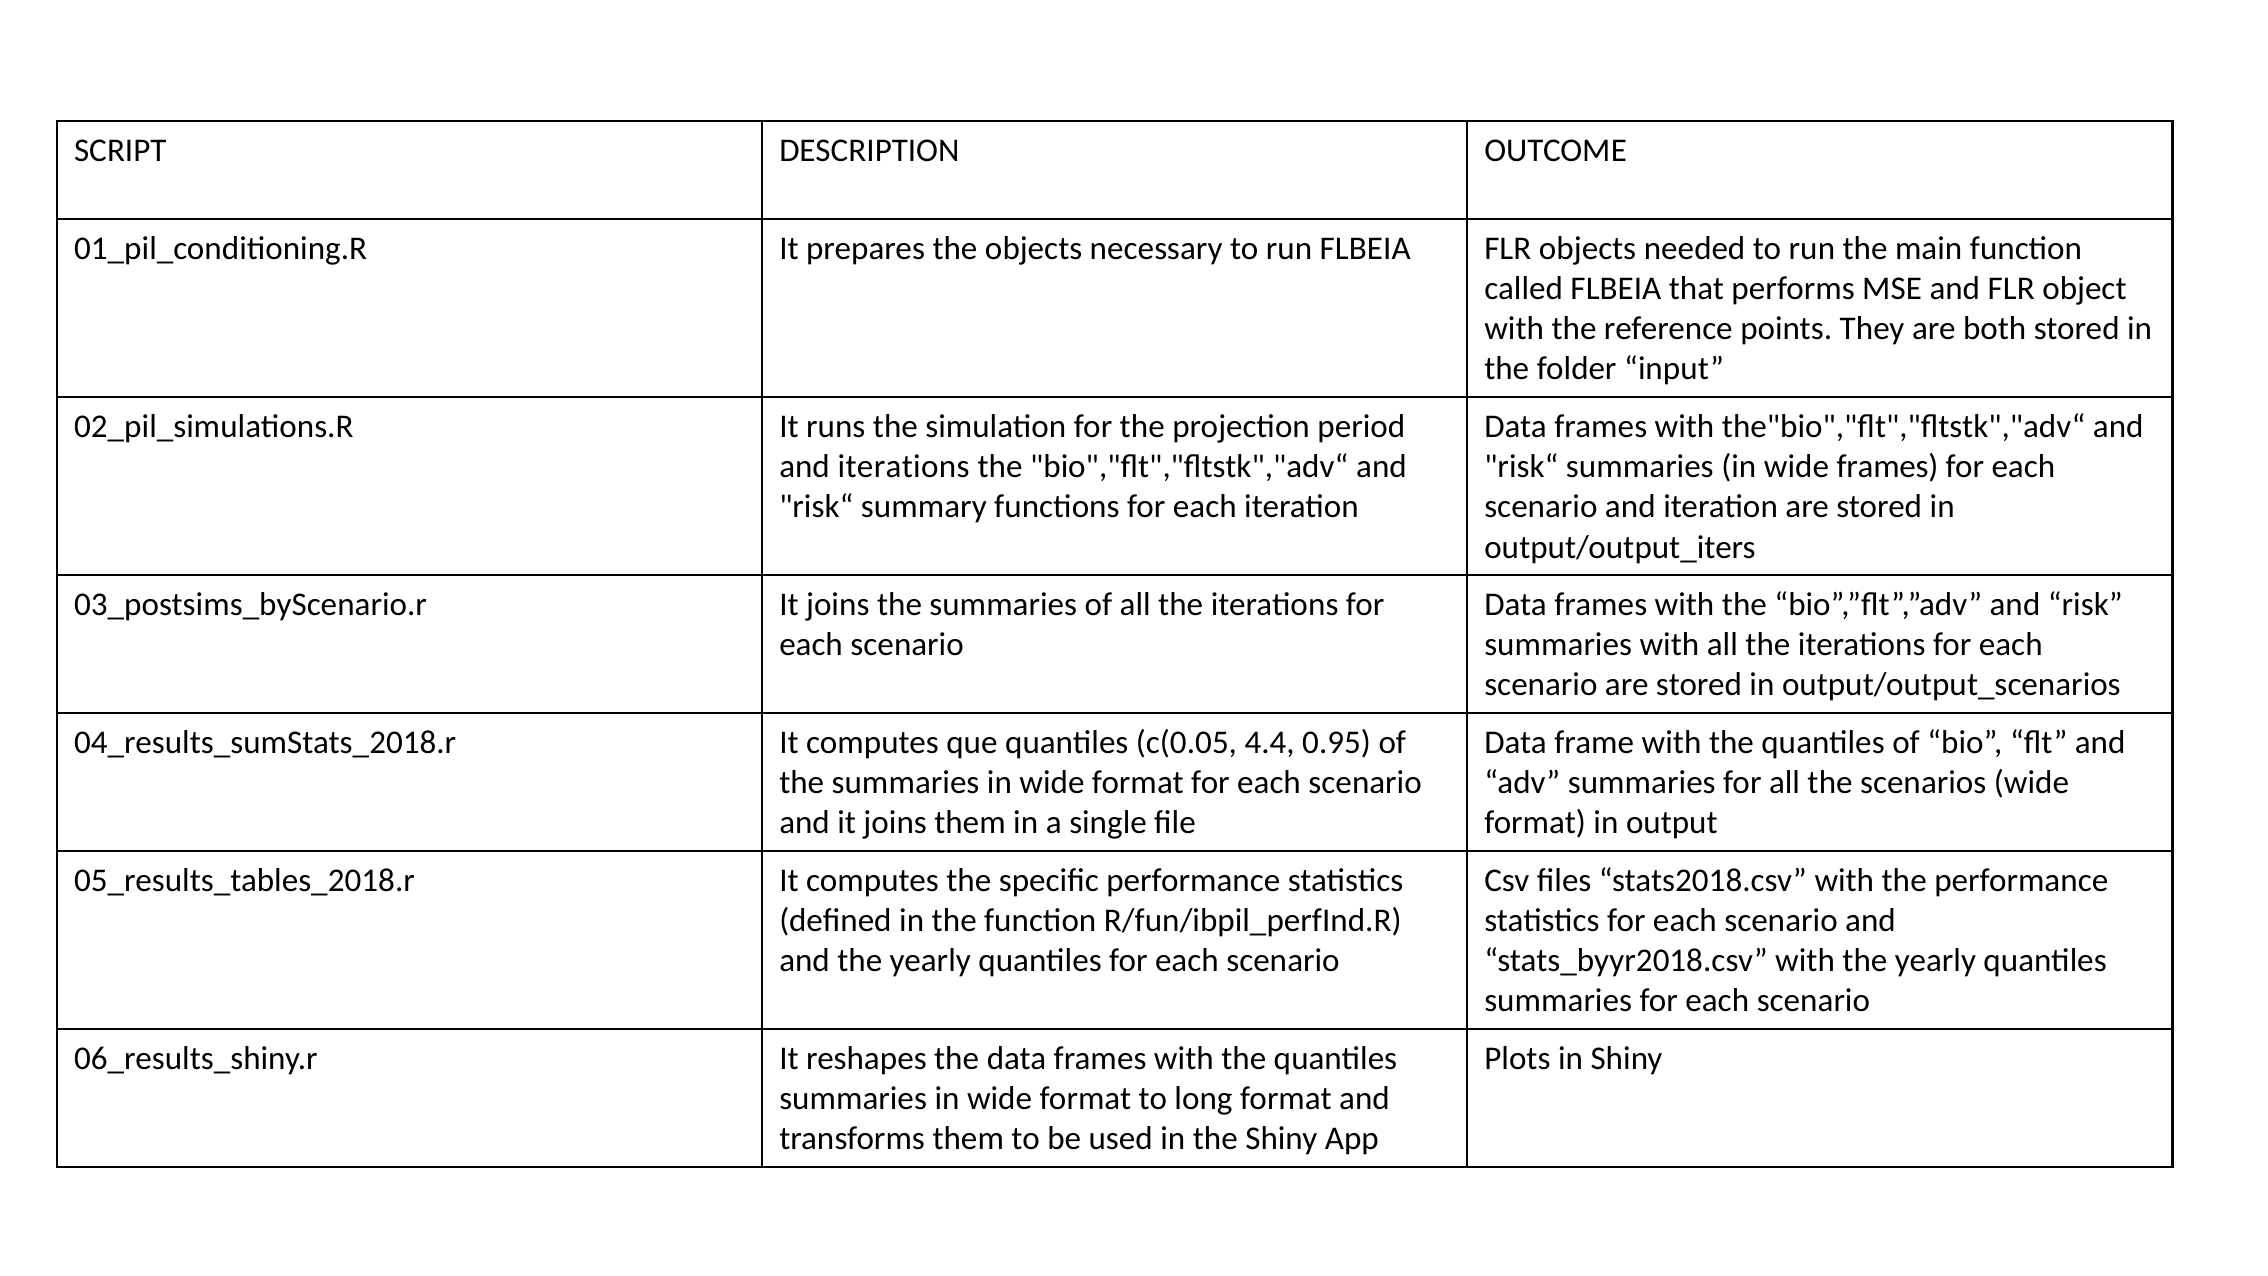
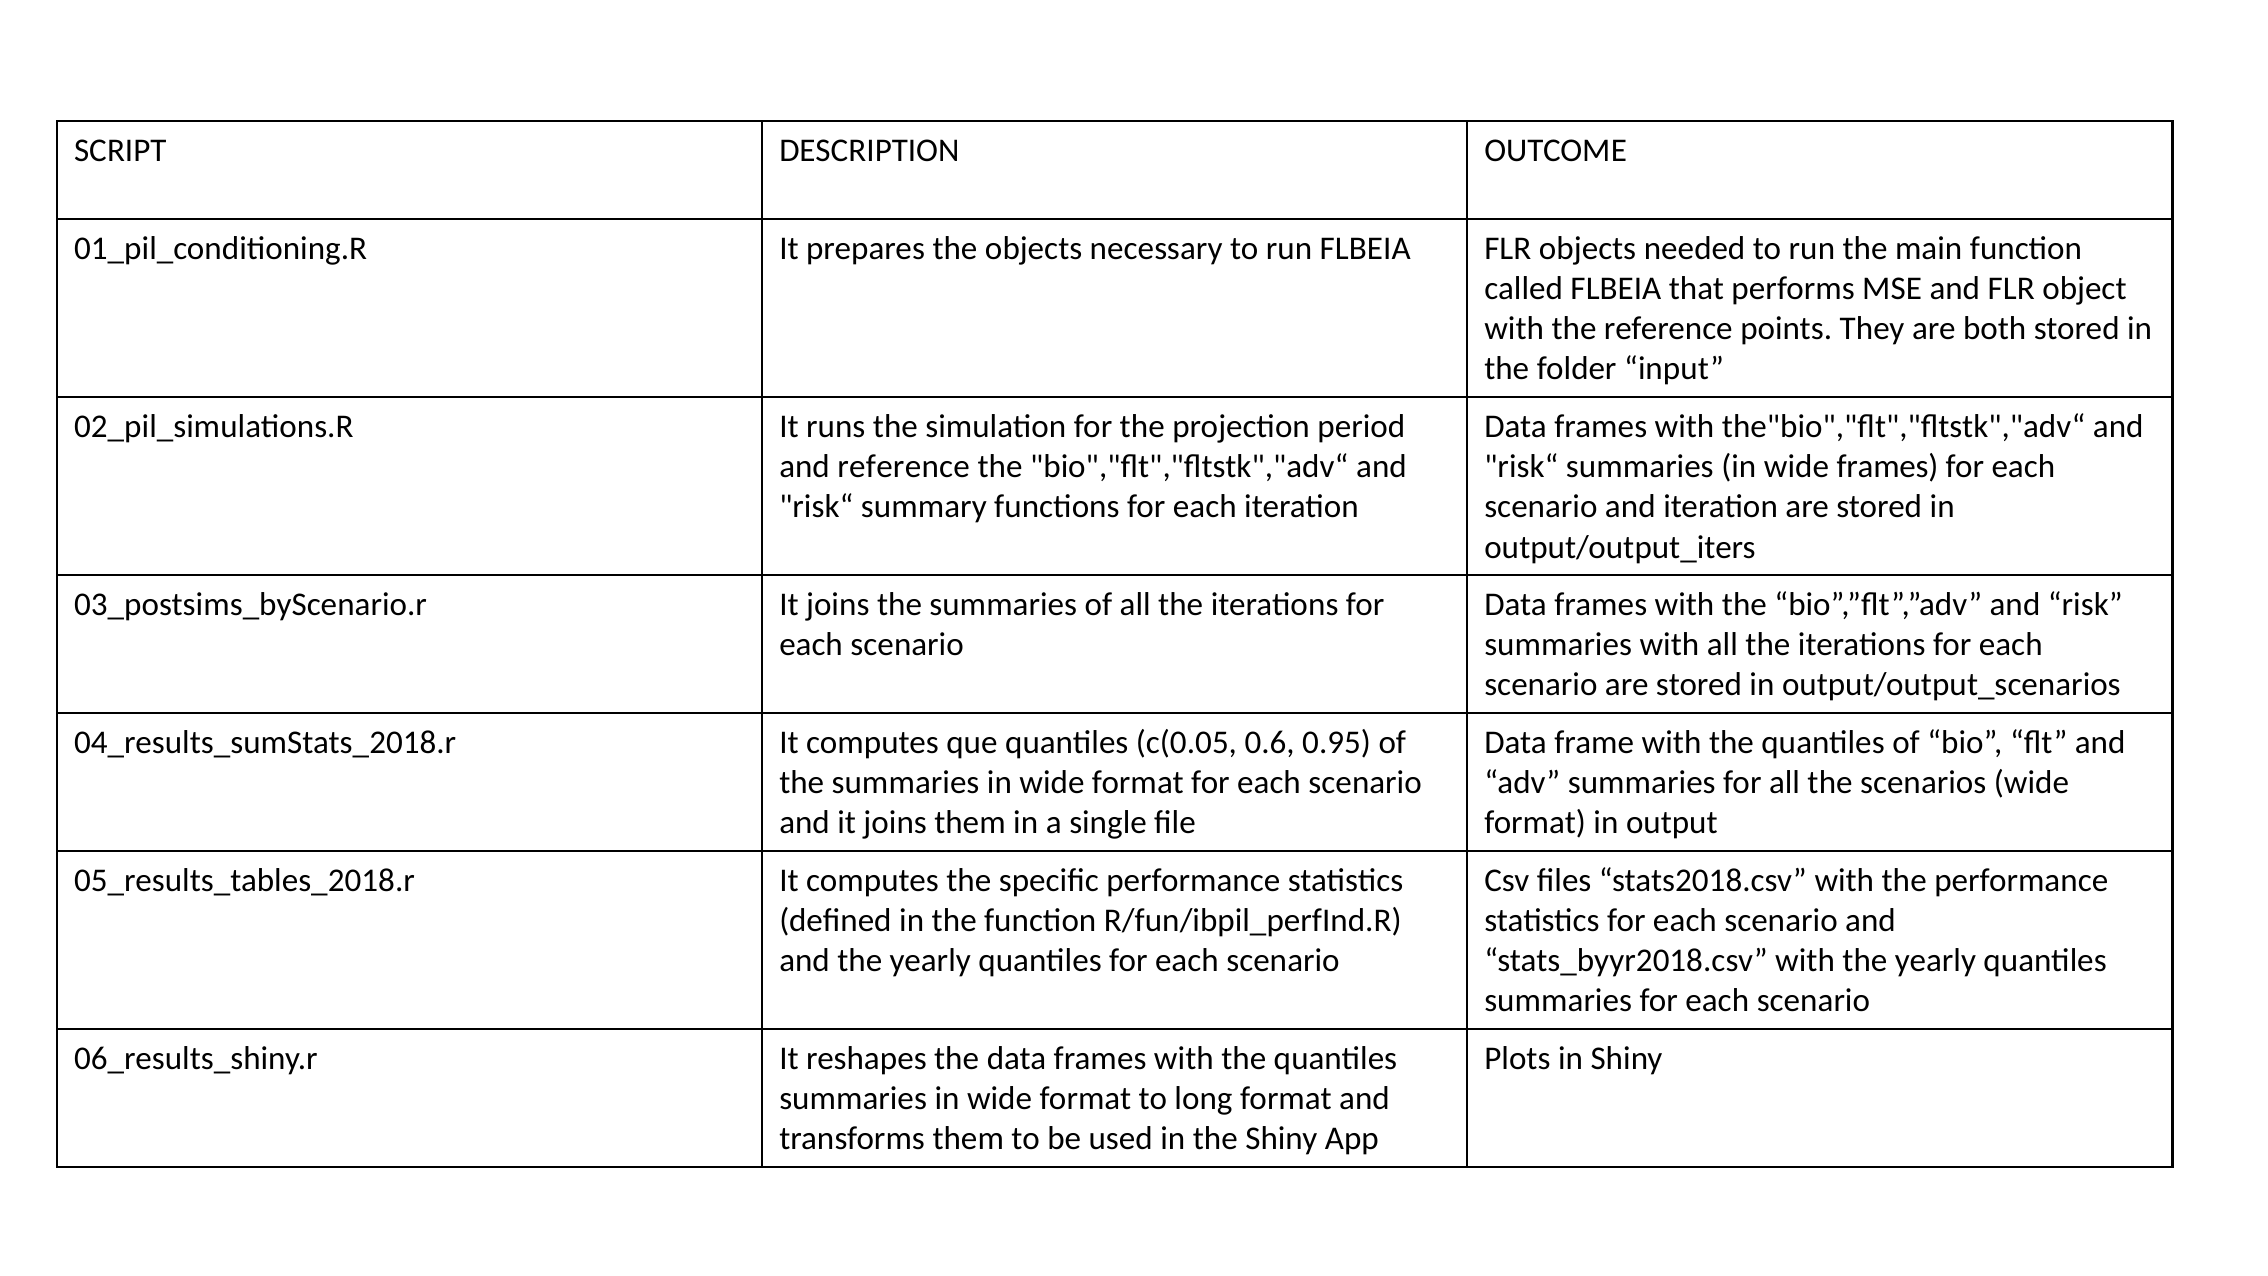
and iterations: iterations -> reference
4.4: 4.4 -> 0.6
